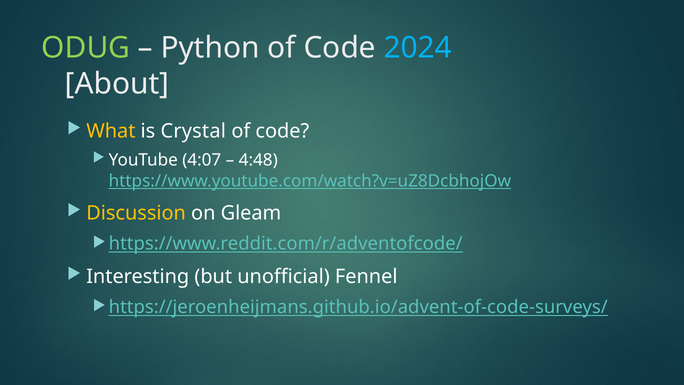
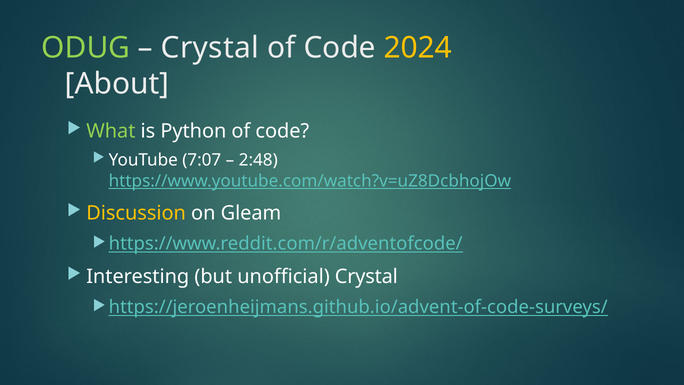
Python at (210, 48): Python -> Crystal
2024 colour: light blue -> yellow
What colour: yellow -> light green
Crystal: Crystal -> Python
4:07: 4:07 -> 7:07
4:48: 4:48 -> 2:48
unofficial Fennel: Fennel -> Crystal
